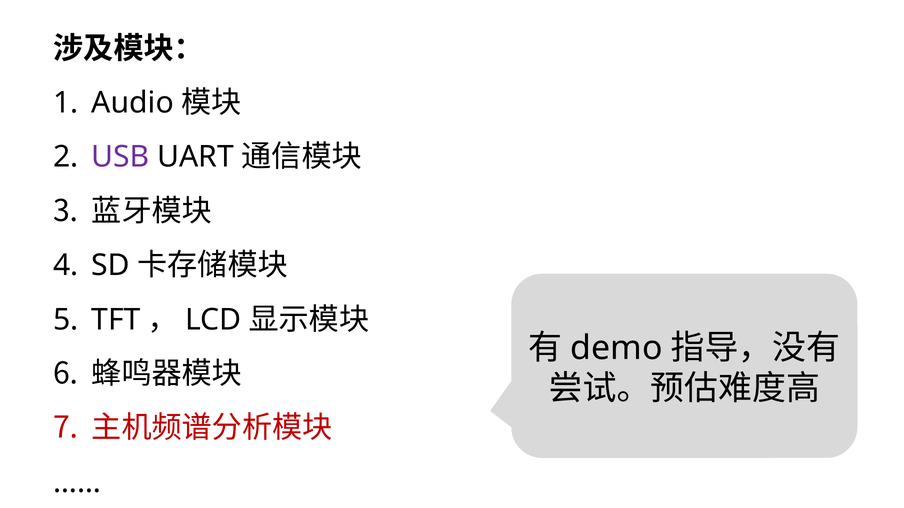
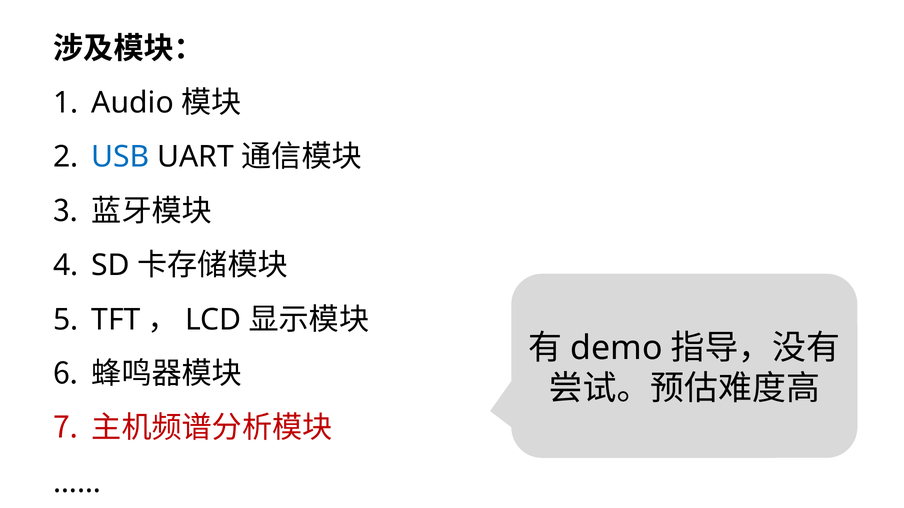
USB colour: purple -> blue
